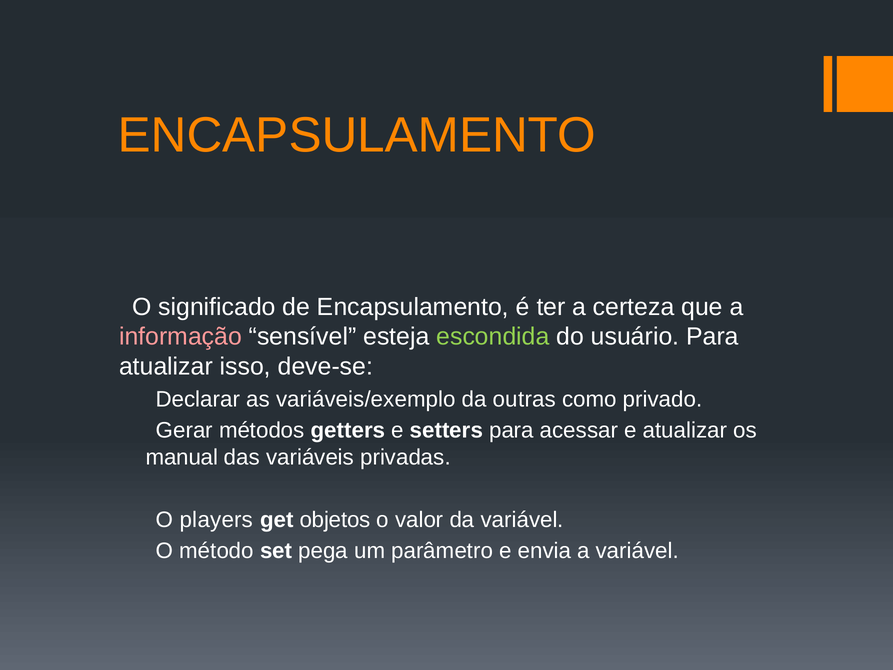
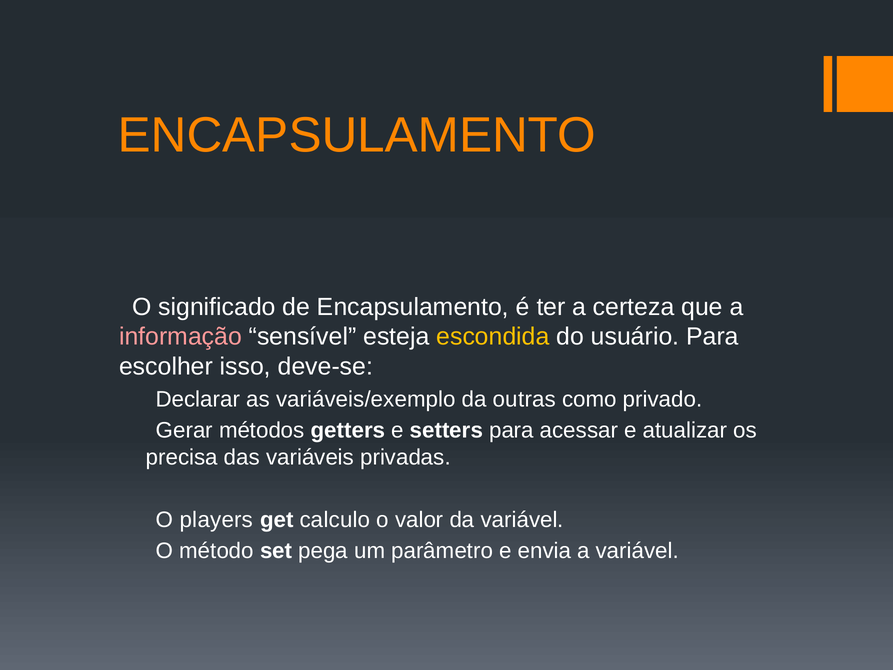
escondida colour: light green -> yellow
atualizar at (166, 366): atualizar -> escolher
manual: manual -> precisa
objetos: objetos -> calculo
